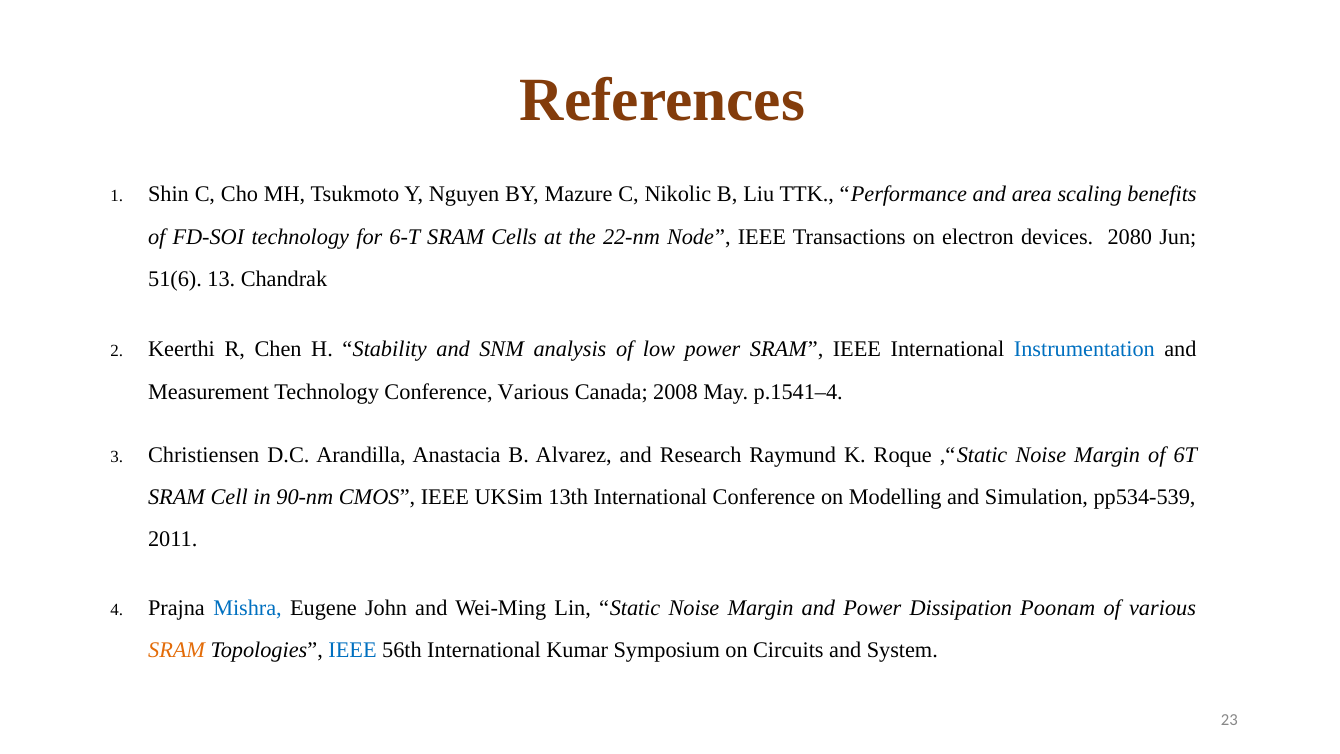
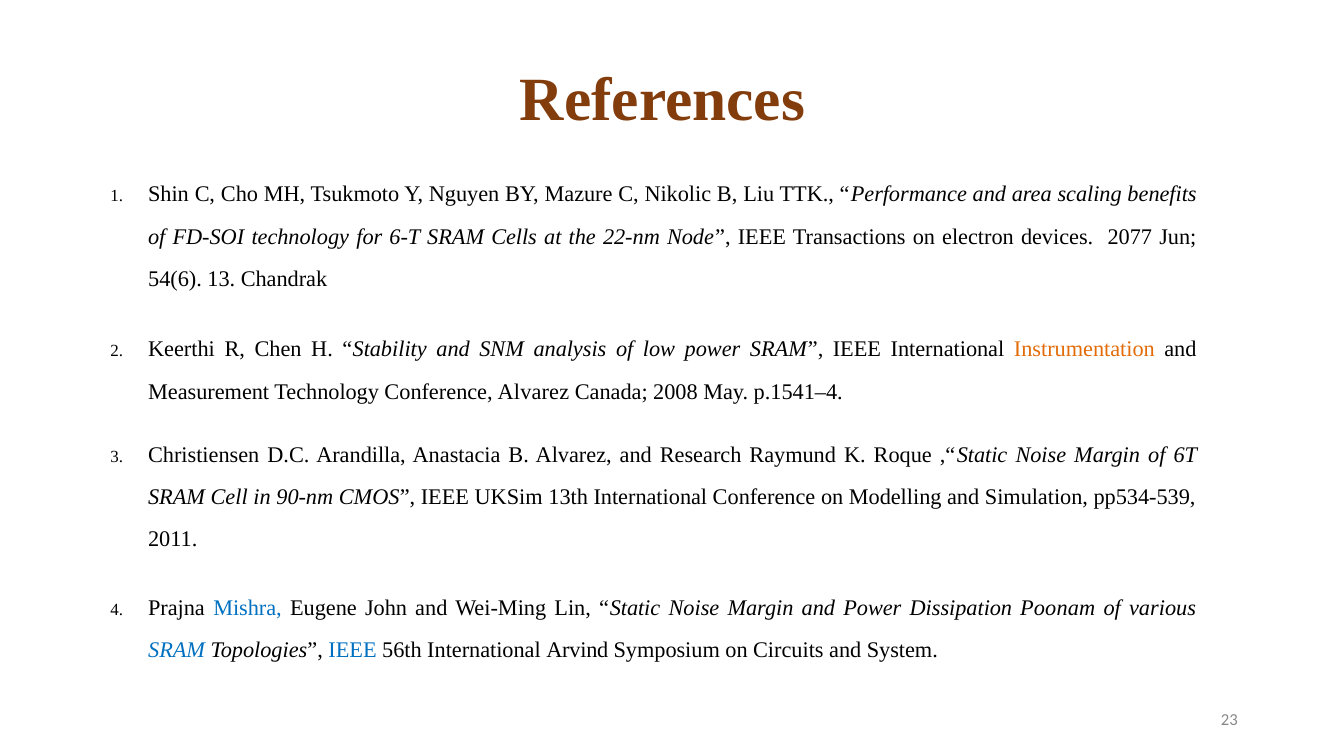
2080: 2080 -> 2077
51(6: 51(6 -> 54(6
Instrumentation colour: blue -> orange
Conference Various: Various -> Alvarez
SRAM at (177, 650) colour: orange -> blue
Kumar: Kumar -> Arvind
